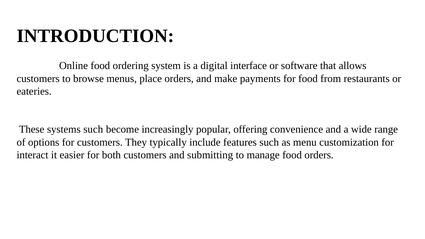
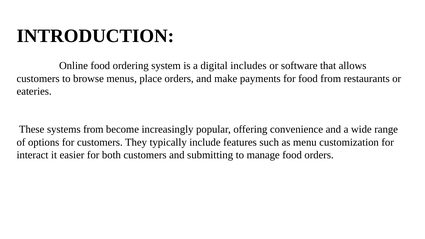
interface: interface -> includes
systems such: such -> from
